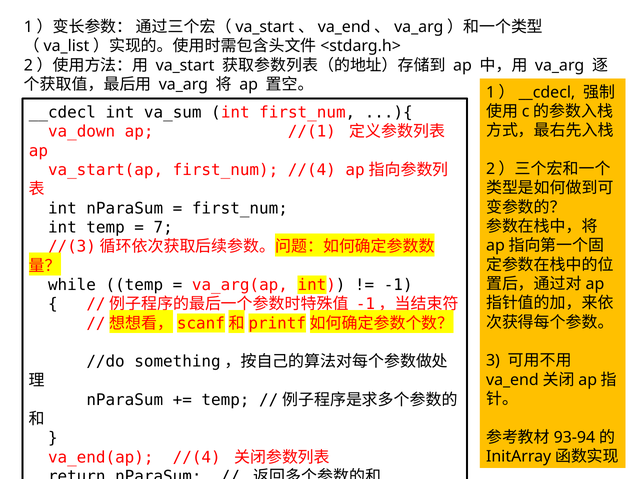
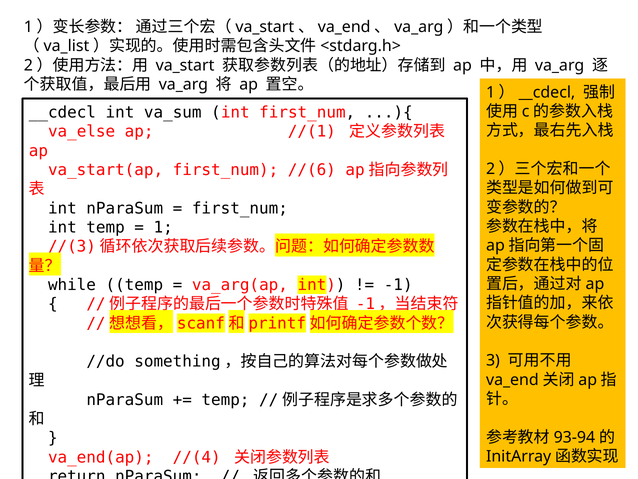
va_down: va_down -> va_else
first_num //(4: //(4 -> //(6
7: 7 -> 1
